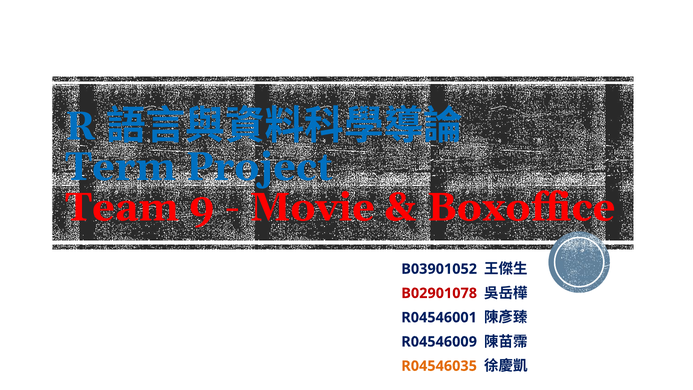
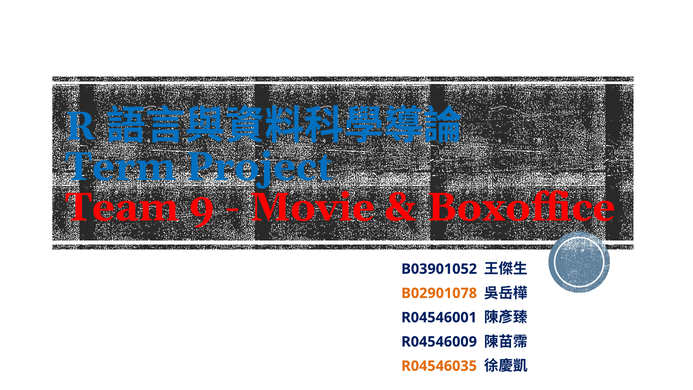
B02901078 colour: red -> orange
